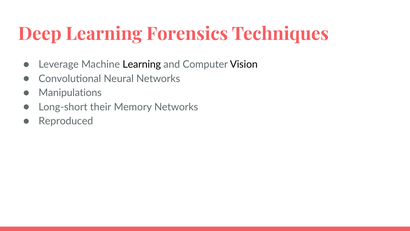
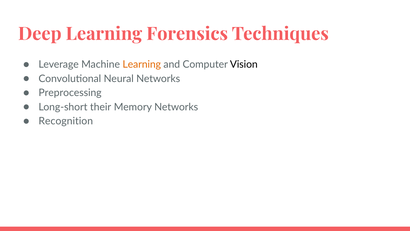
Learning at (142, 64) colour: black -> orange
Manipulations: Manipulations -> Preprocessing
Reproduced: Reproduced -> Recognition
